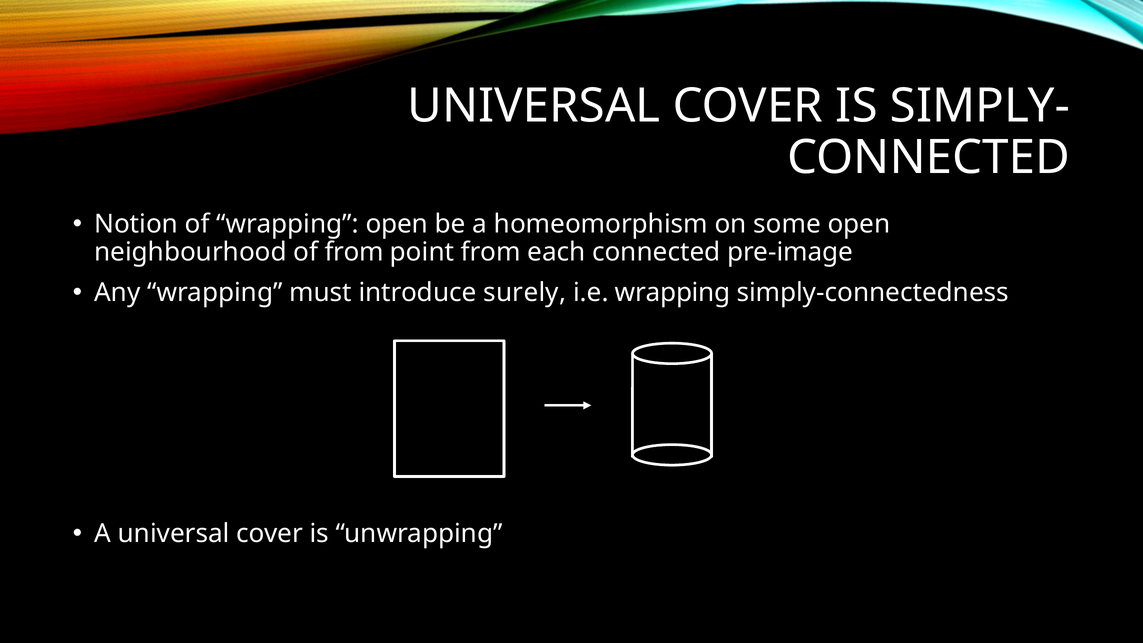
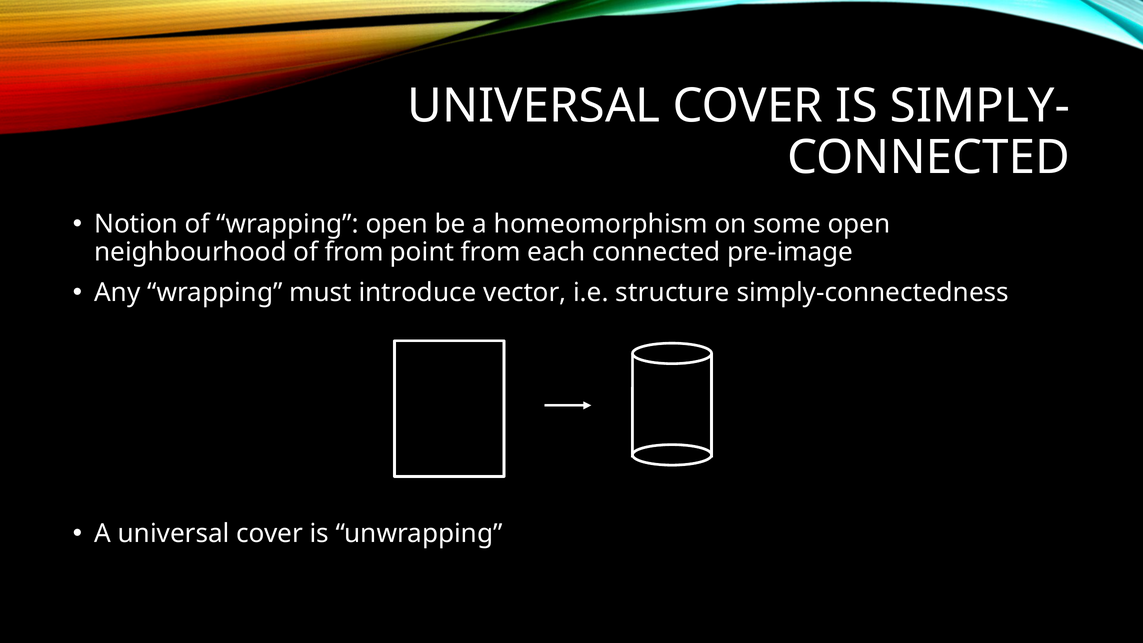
surely: surely -> vector
i.e wrapping: wrapping -> structure
